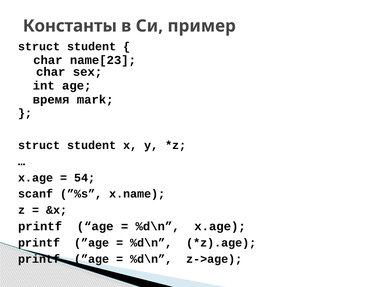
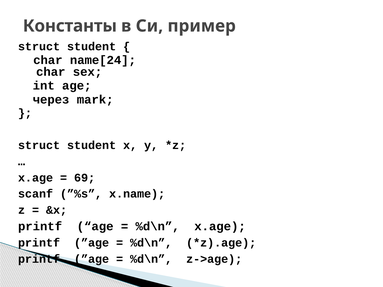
name[23: name[23 -> name[24
время: время -> через
54: 54 -> 69
